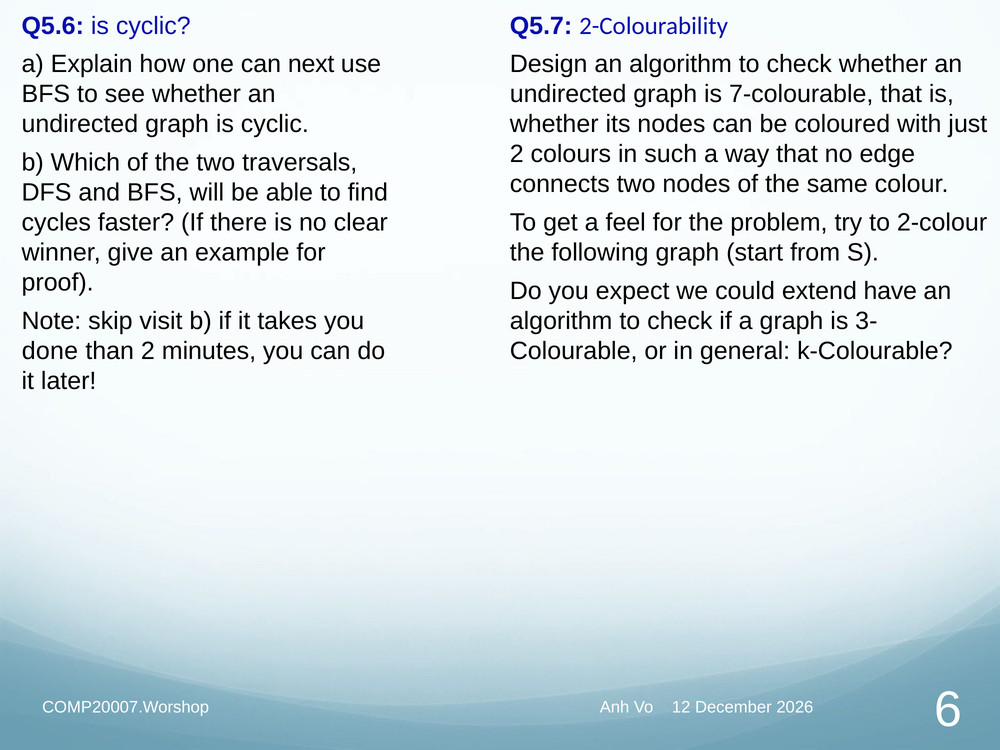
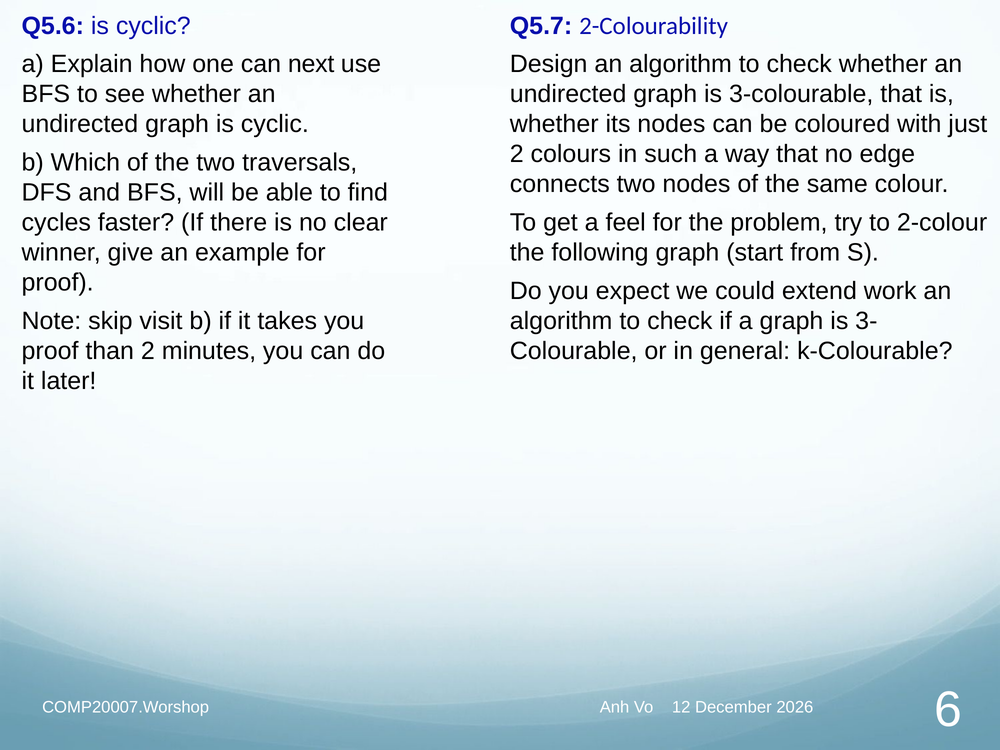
7-colourable: 7-colourable -> 3-colourable
have: have -> work
done at (50, 351): done -> proof
